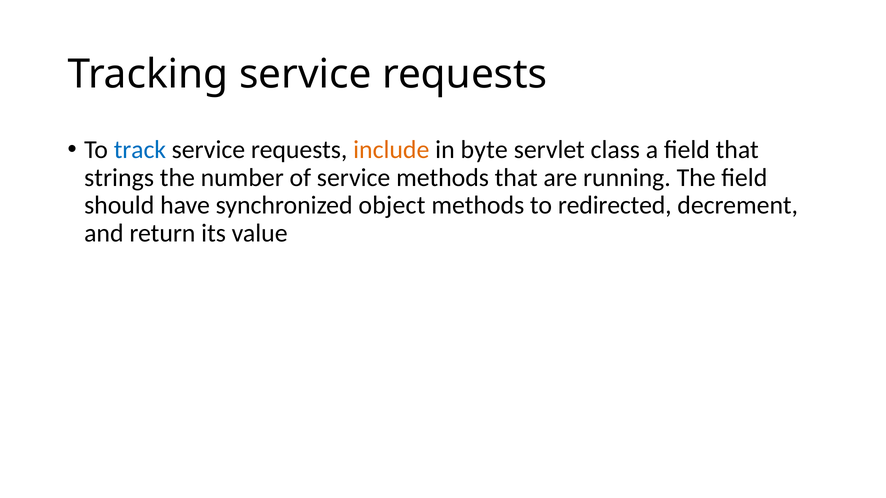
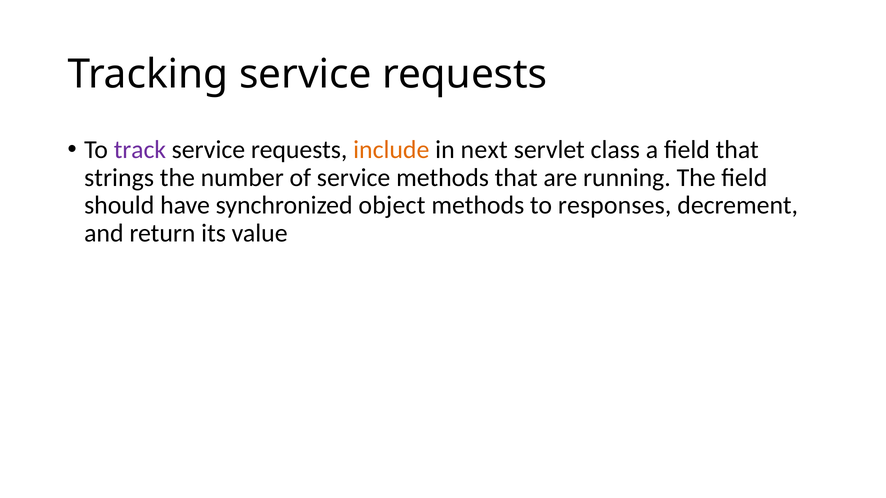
track colour: blue -> purple
byte: byte -> next
redirected: redirected -> responses
